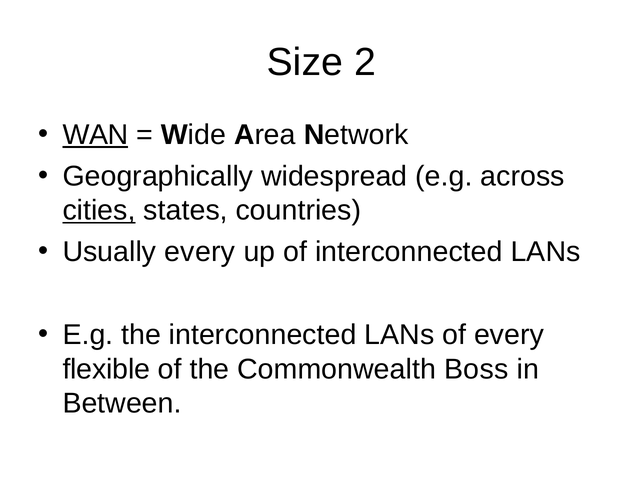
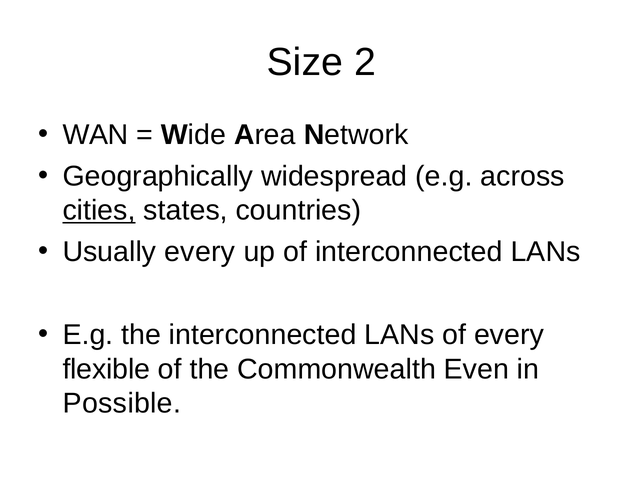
WAN underline: present -> none
Boss: Boss -> Even
Between: Between -> Possible
